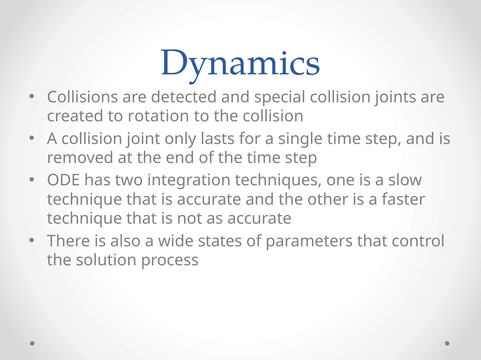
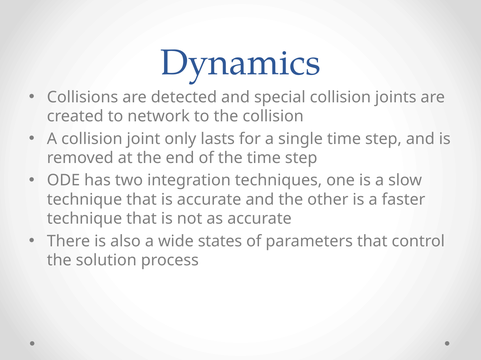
rotation: rotation -> network
